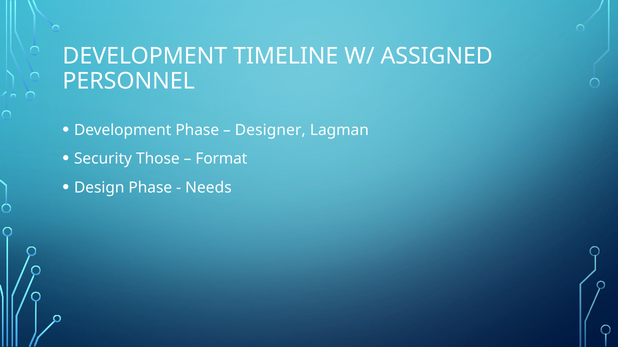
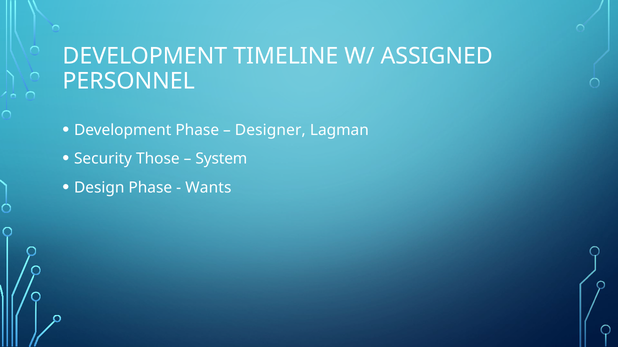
Format: Format -> System
Needs: Needs -> Wants
